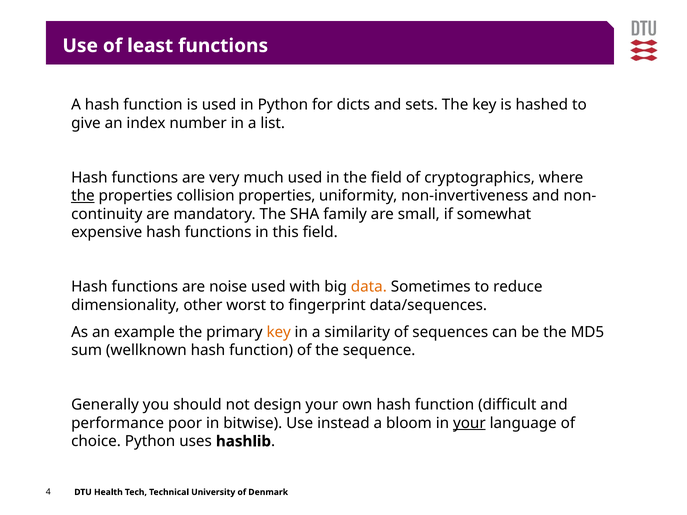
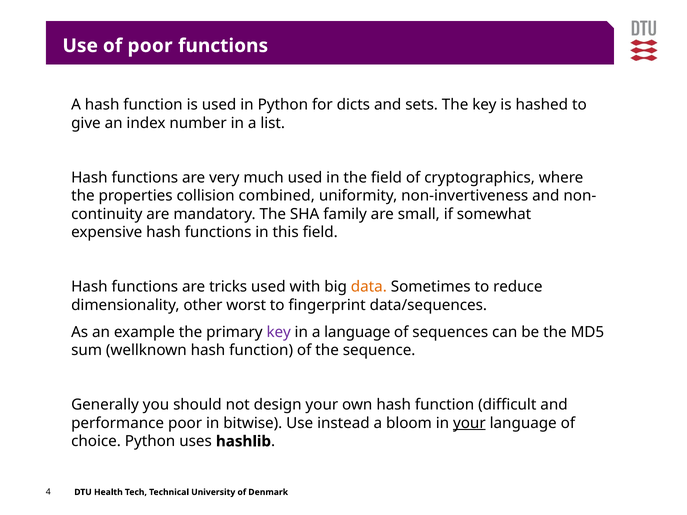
of least: least -> poor
the at (83, 196) underline: present -> none
collision properties: properties -> combined
noise: noise -> tricks
key at (279, 332) colour: orange -> purple
a similarity: similarity -> language
